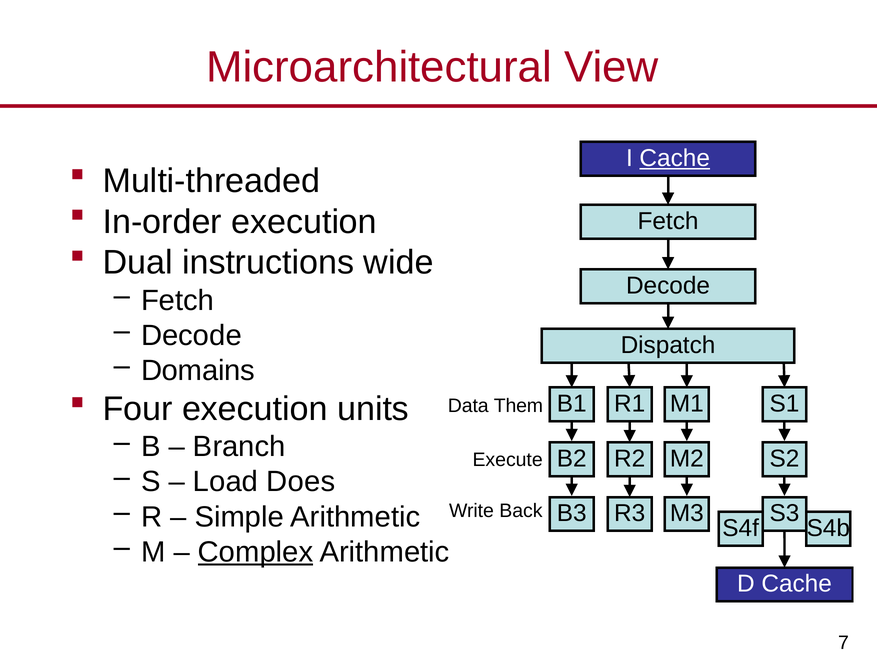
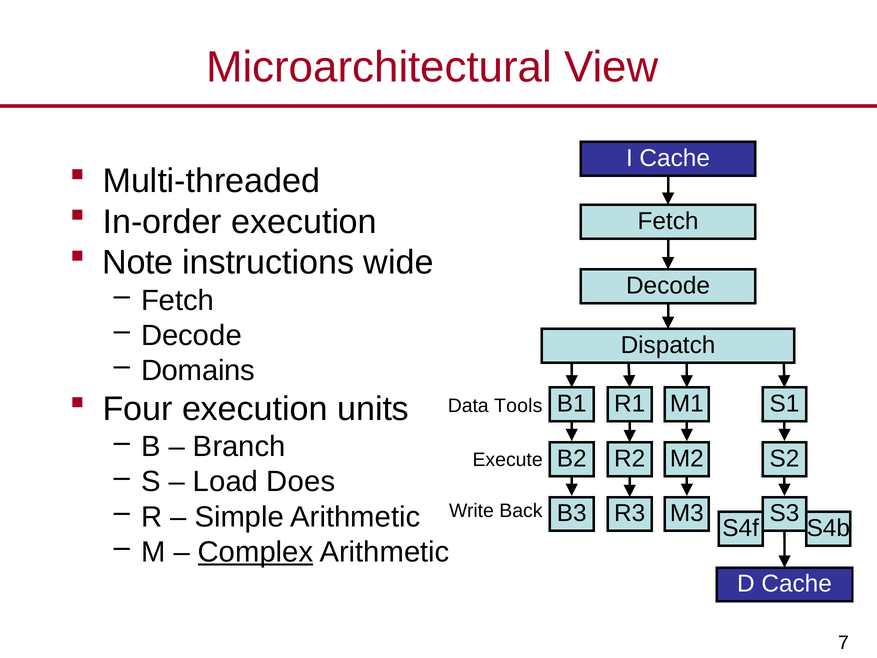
Cache at (675, 158) underline: present -> none
Dual: Dual -> Note
Them: Them -> Tools
